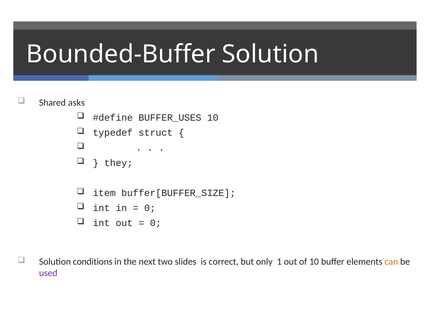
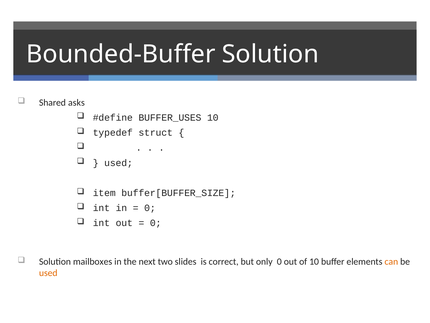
they at (119, 163): they -> used
conditions: conditions -> mailboxes
only 1: 1 -> 0
used at (48, 273) colour: purple -> orange
